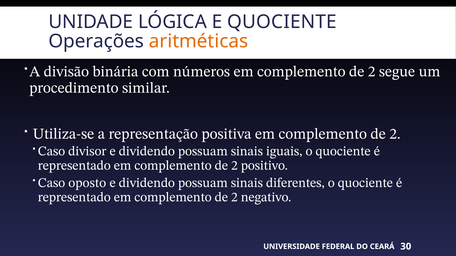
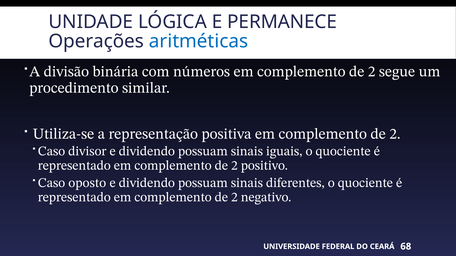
E QUOCIENTE: QUOCIENTE -> PERMANECE
aritméticas colour: orange -> blue
30: 30 -> 68
